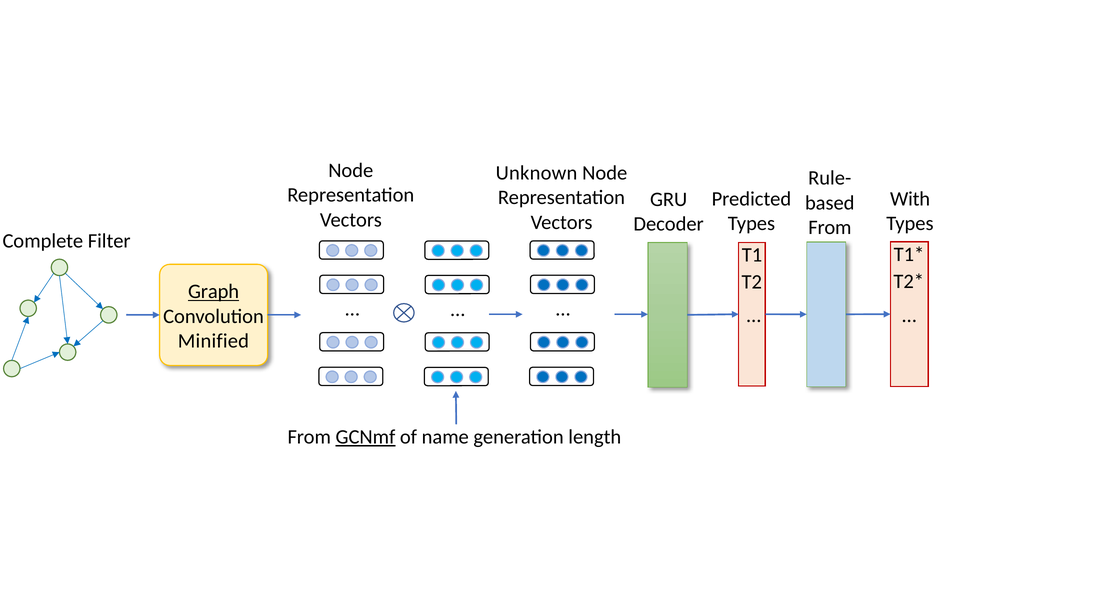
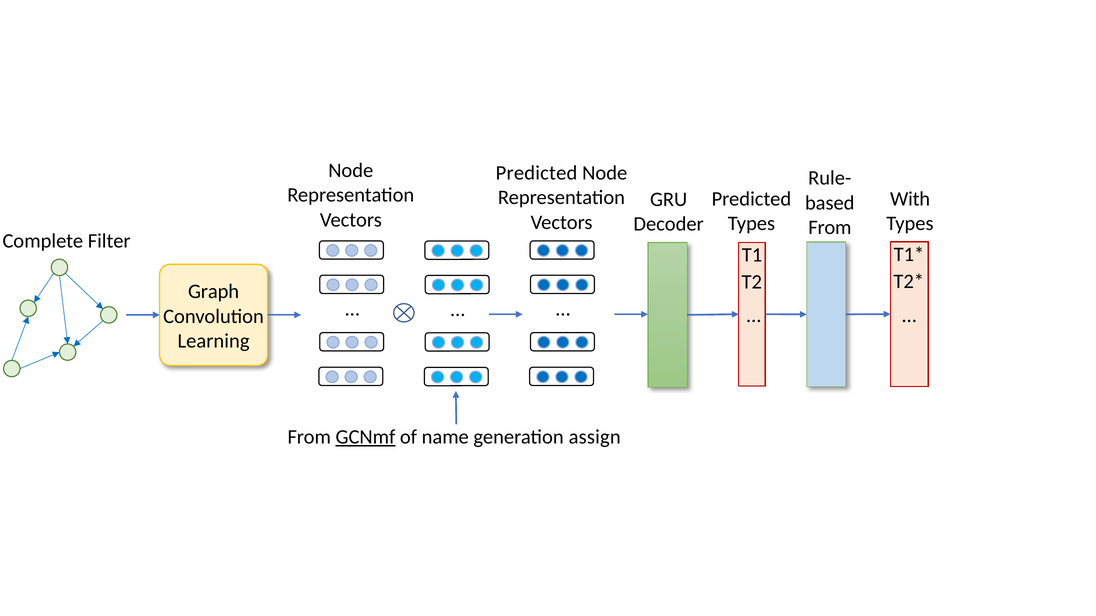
Unknown at (537, 173): Unknown -> Predicted
Graph underline: present -> none
Minified: Minified -> Learning
length: length -> assign
